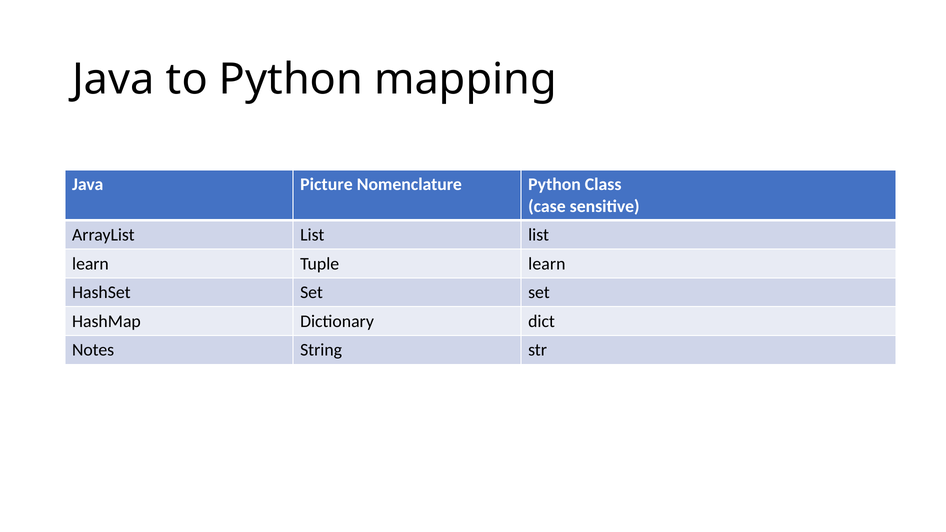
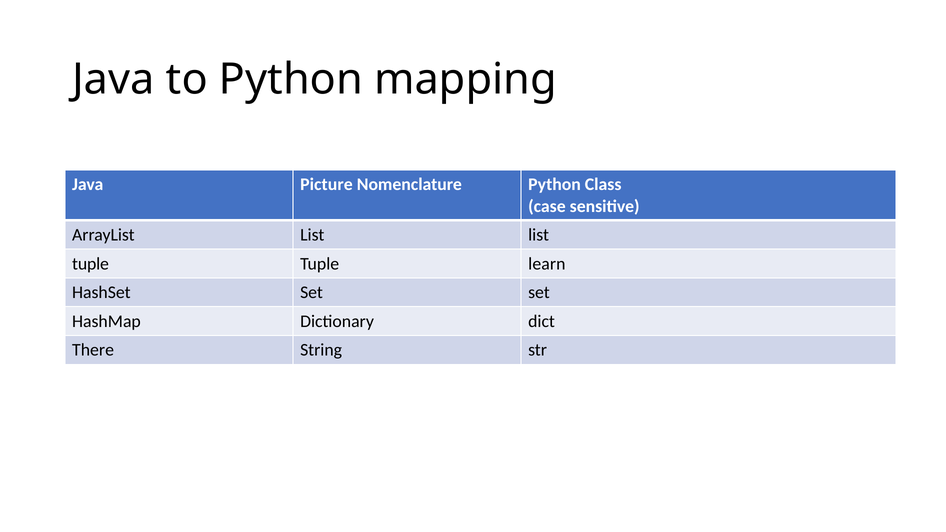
learn at (90, 264): learn -> tuple
Notes: Notes -> There
